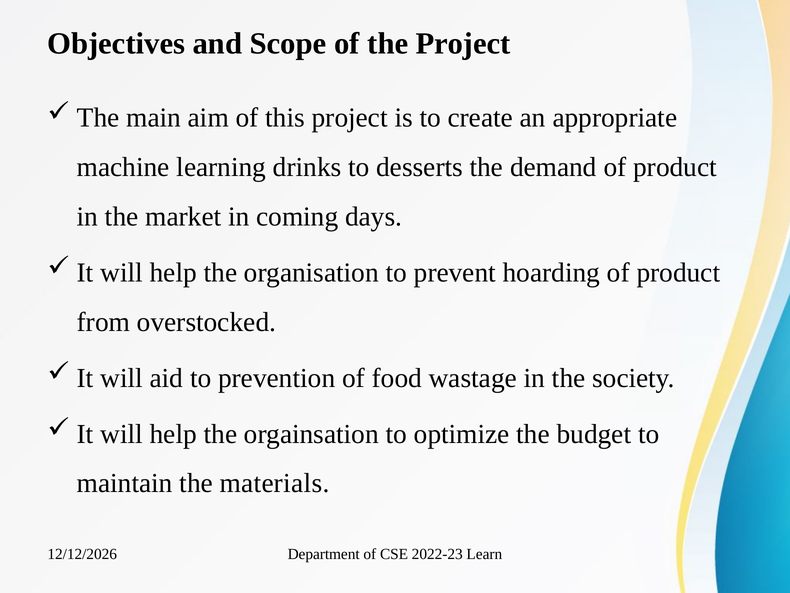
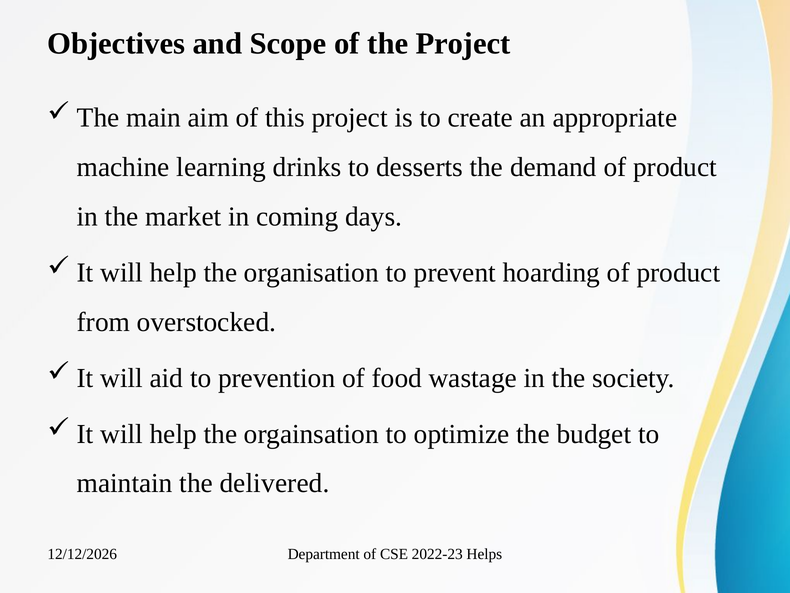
materials: materials -> delivered
Learn: Learn -> Helps
